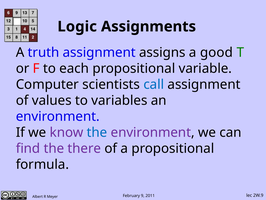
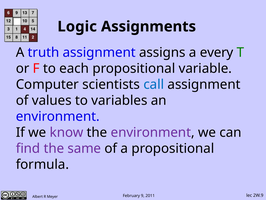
good: good -> every
the at (97, 132) colour: blue -> black
there: there -> same
